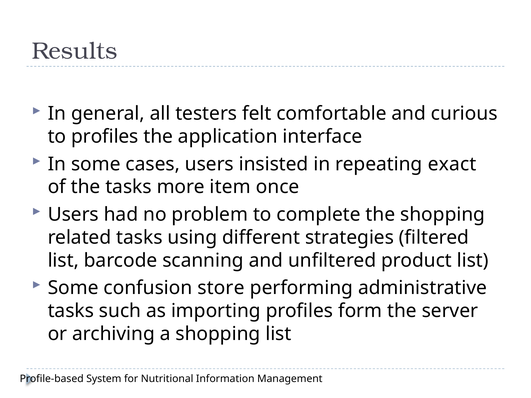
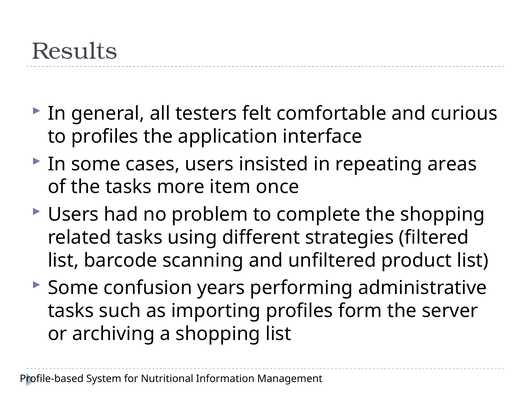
exact: exact -> areas
store: store -> years
